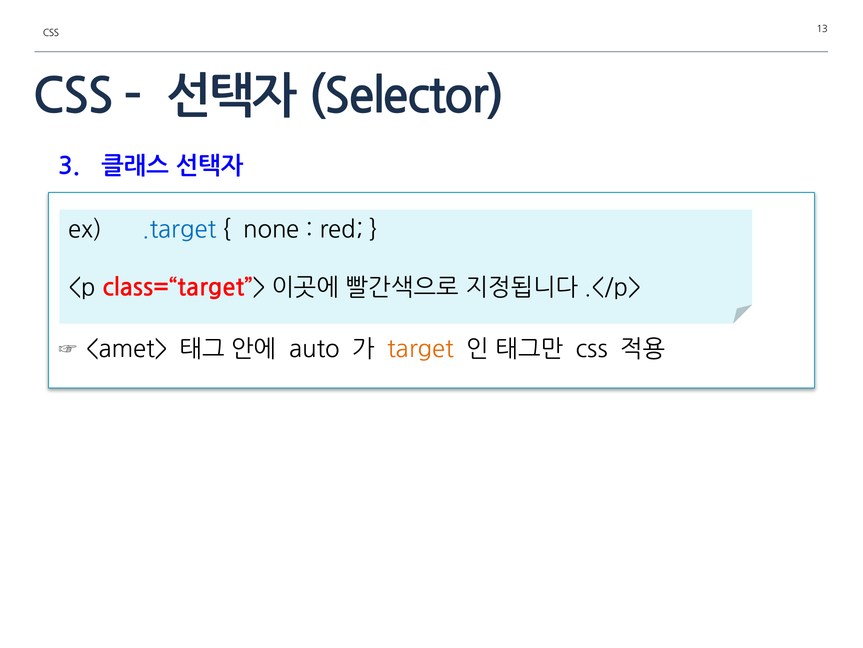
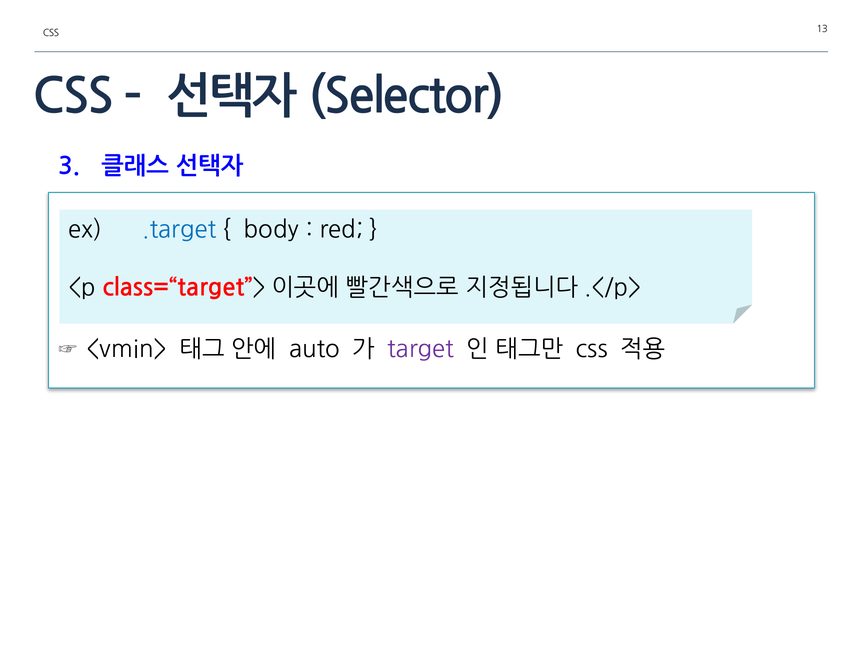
none: none -> body
<amet>: <amet> -> <vmin>
target colour: orange -> purple
